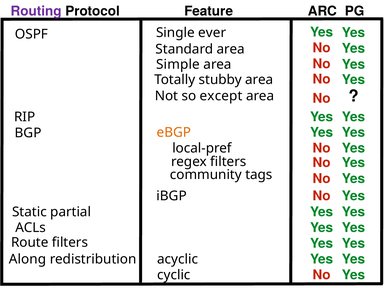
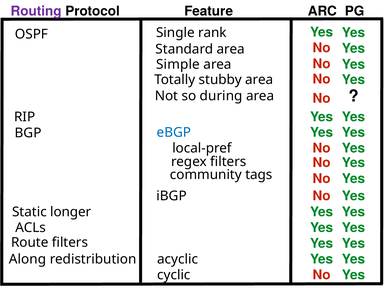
ever: ever -> rank
except: except -> during
eBGP colour: orange -> blue
partial: partial -> longer
